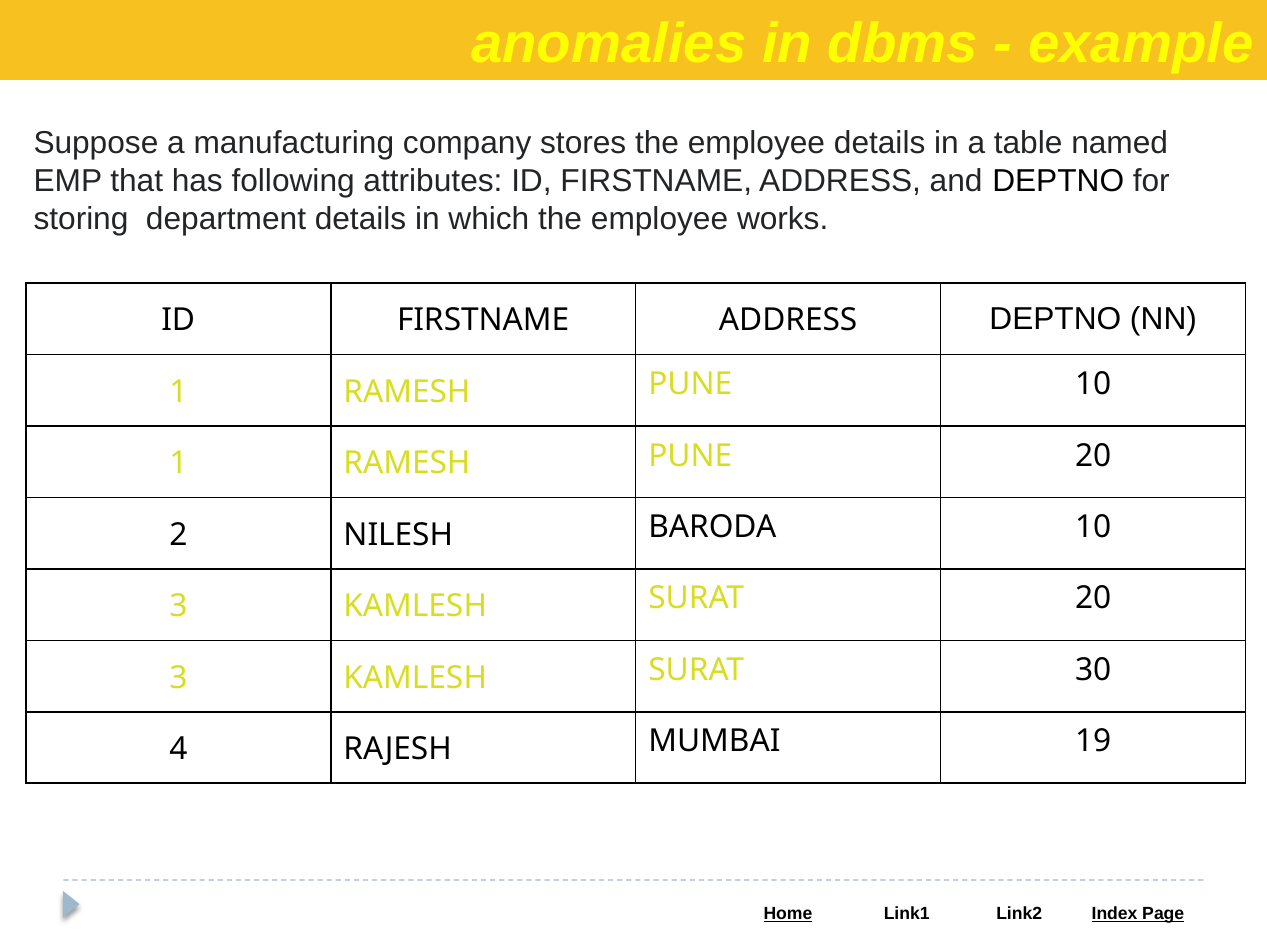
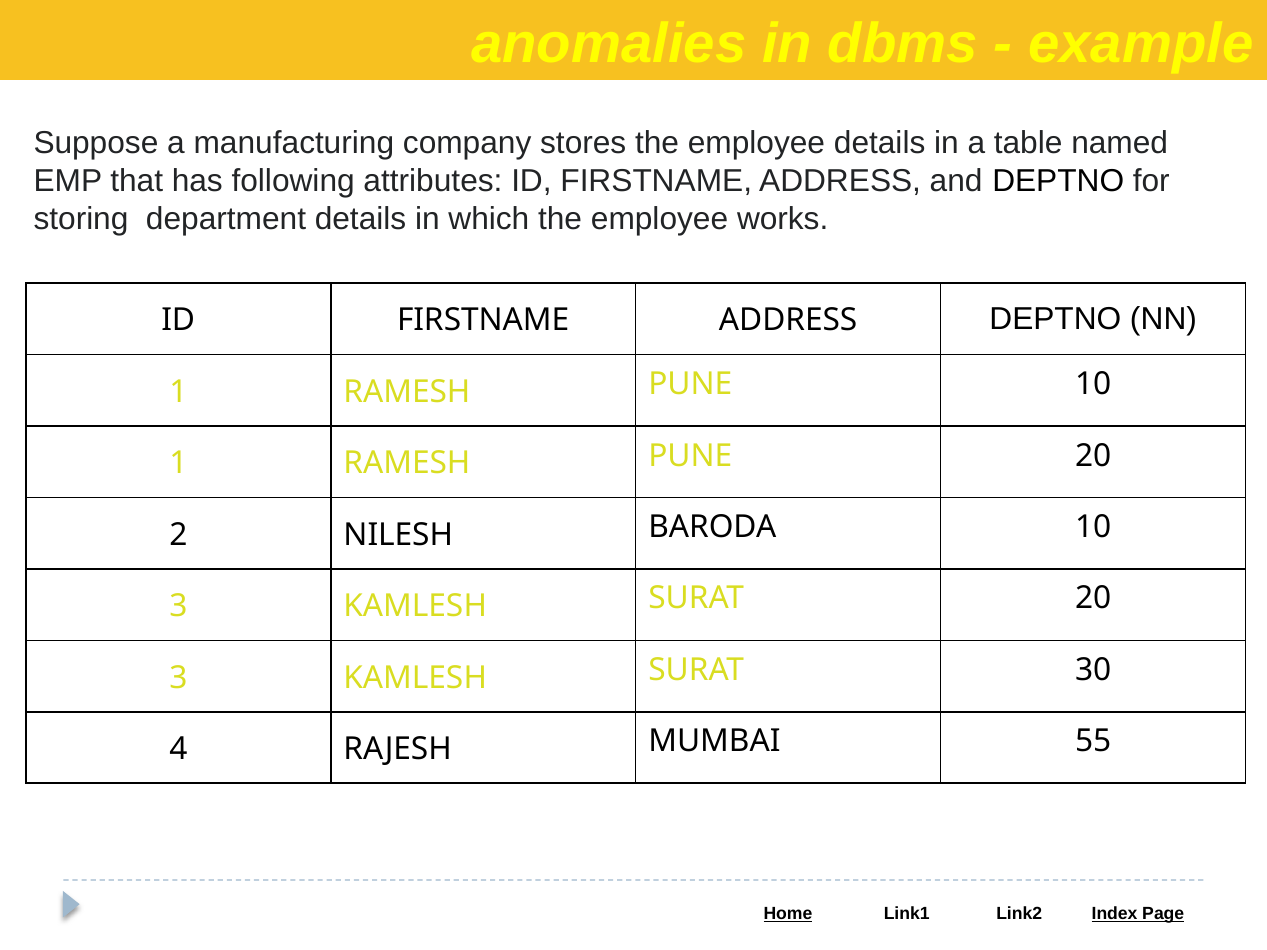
19: 19 -> 55
